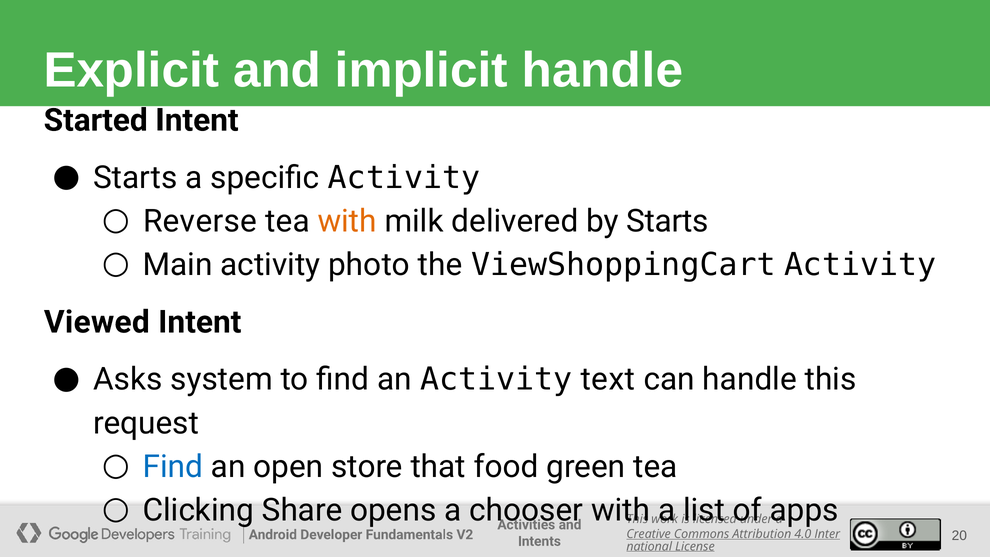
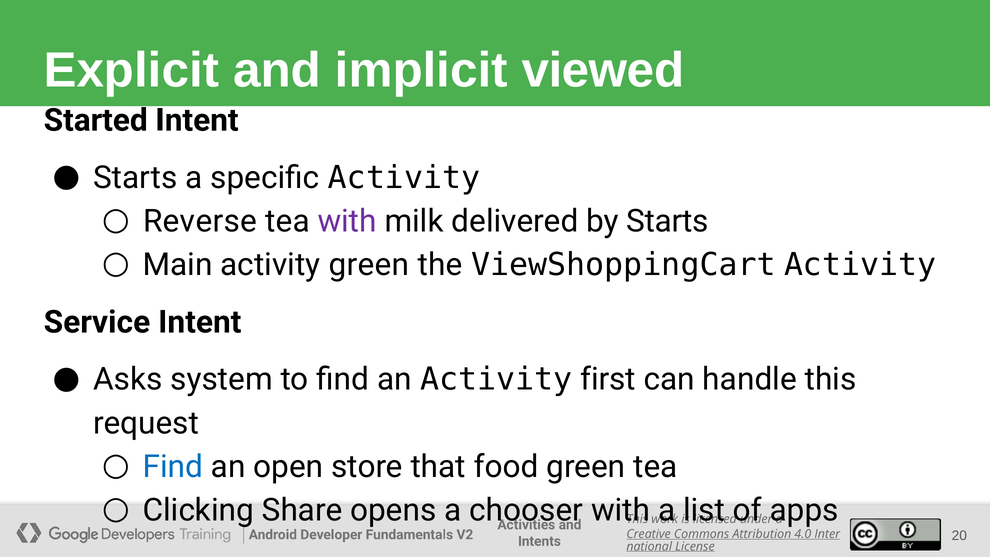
implicit handle: handle -> viewed
with at (347, 221) colour: orange -> purple
activity photo: photo -> green
Viewed: Viewed -> Service
text: text -> first
